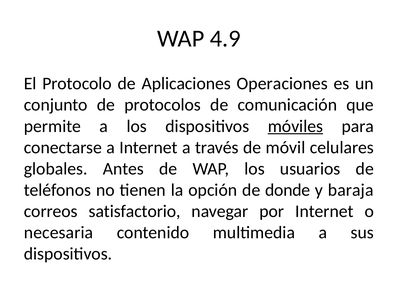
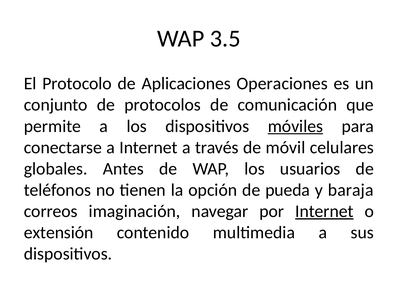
4.9: 4.9 -> 3.5
donde: donde -> pueda
satisfactorio: satisfactorio -> imaginación
Internet at (324, 211) underline: none -> present
necesaria: necesaria -> extensión
